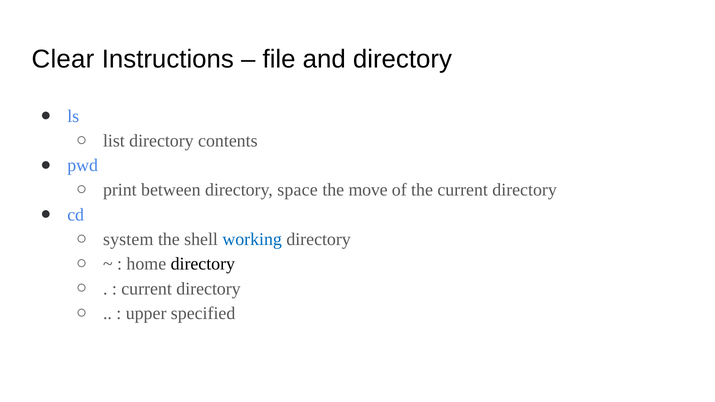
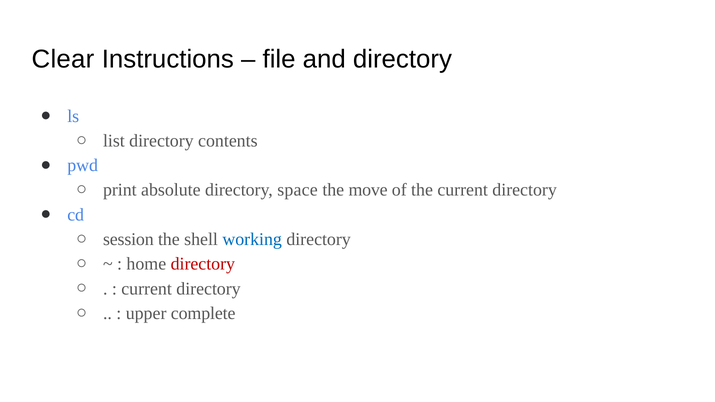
between: between -> absolute
system: system -> session
directory at (203, 264) colour: black -> red
specified: specified -> complete
